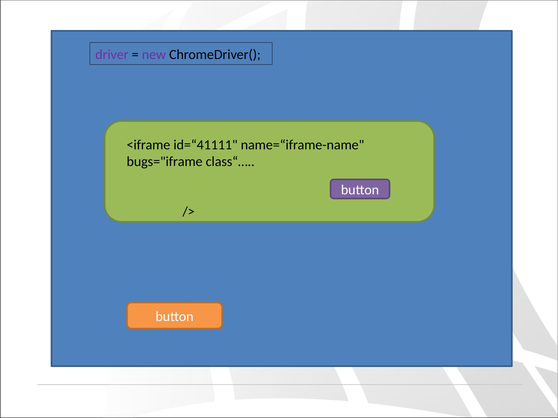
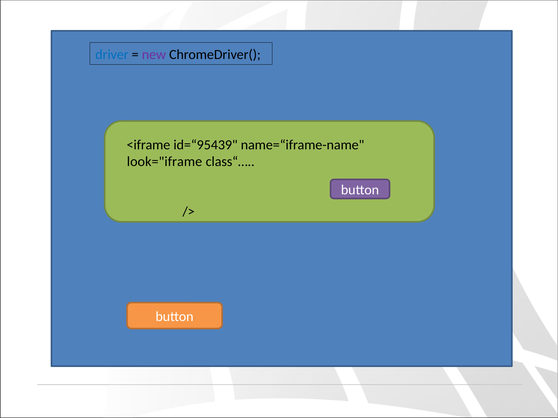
driver colour: purple -> blue
id=“41111: id=“41111 -> id=“95439
bugs="iframe: bugs="iframe -> look="iframe
